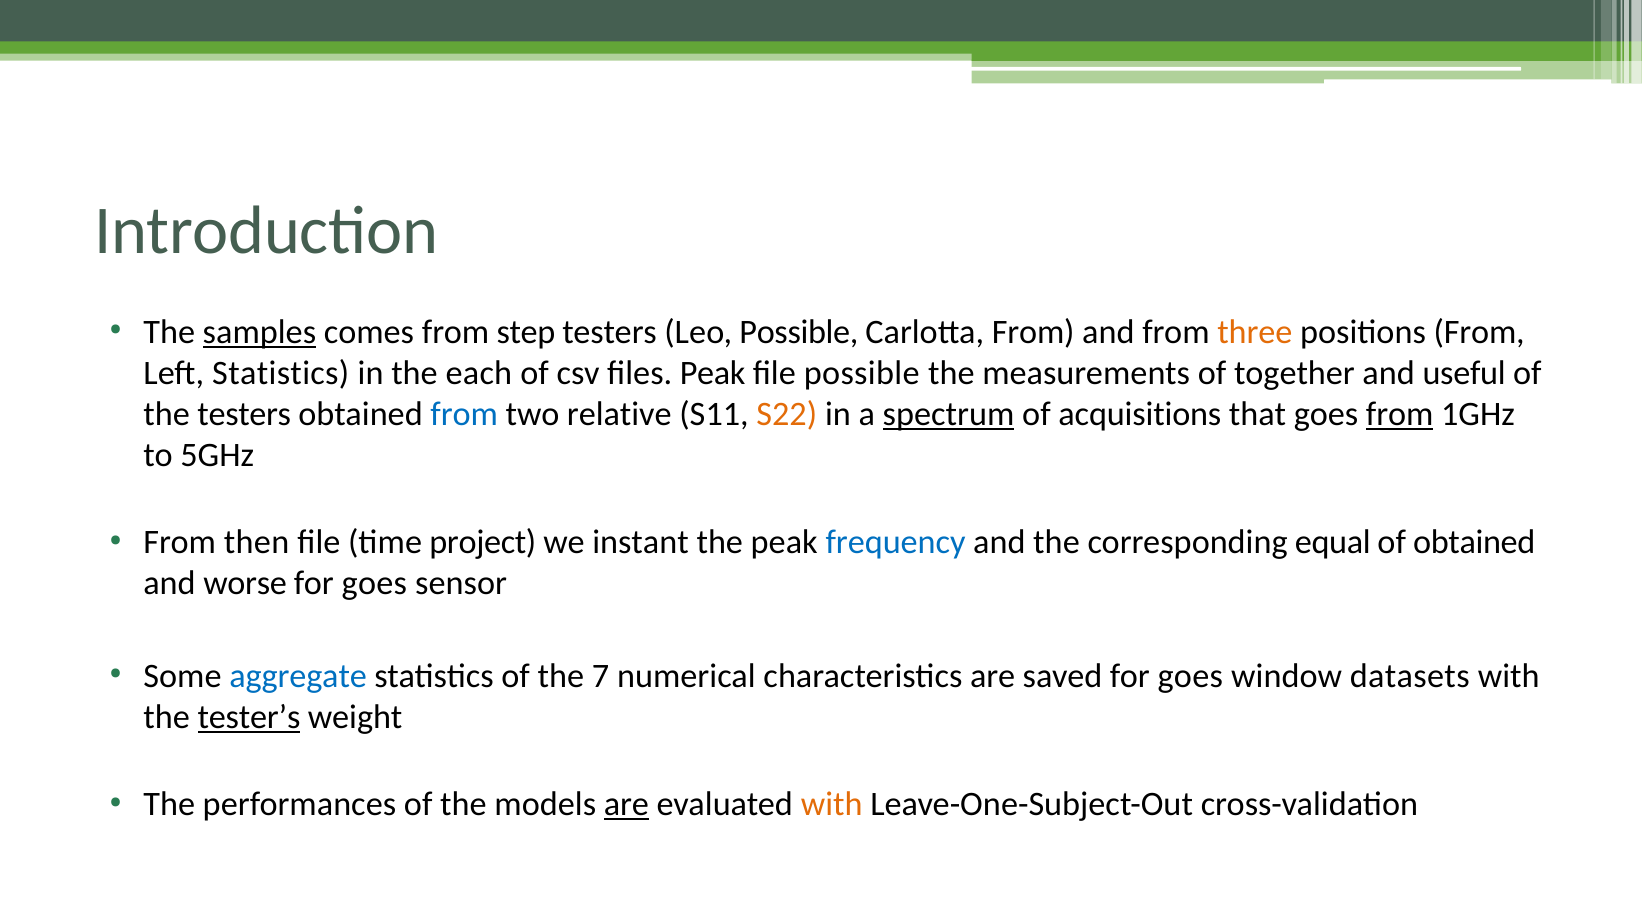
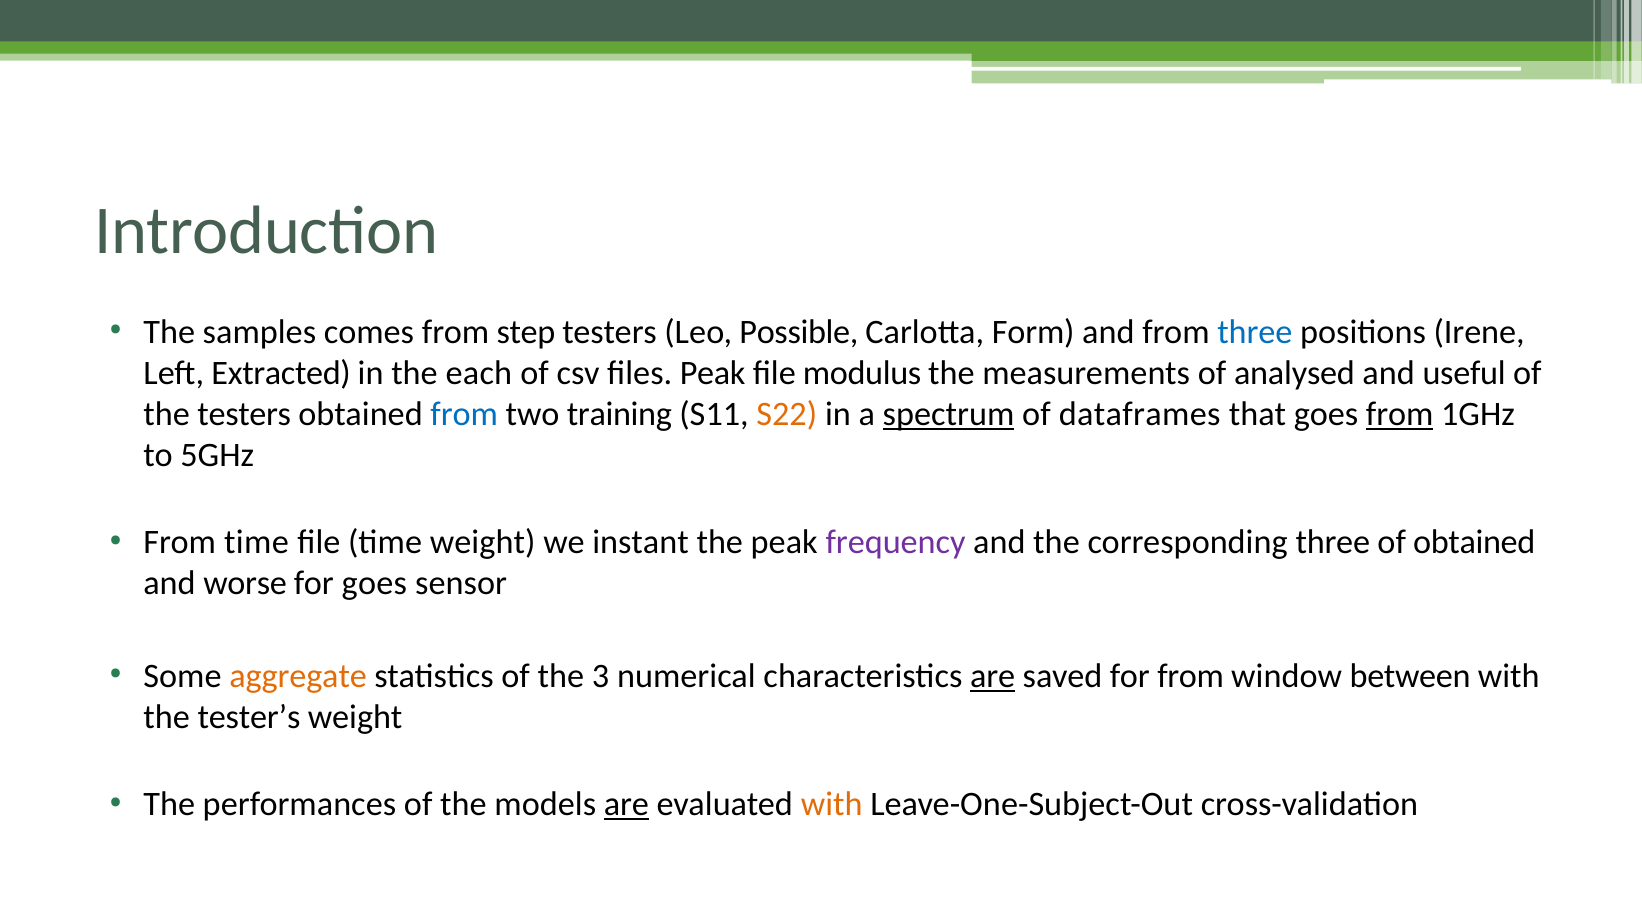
samples underline: present -> none
Carlotta From: From -> Form
three at (1255, 332) colour: orange -> blue
positions From: From -> Irene
Left Statistics: Statistics -> Extracted
file possible: possible -> modulus
together: together -> analysed
relative: relative -> training
acquisitions: acquisitions -> dataframes
From then: then -> time
time project: project -> weight
frequency colour: blue -> purple
corresponding equal: equal -> three
aggregate colour: blue -> orange
7: 7 -> 3
are at (993, 676) underline: none -> present
saved for goes: goes -> from
datasets: datasets -> between
tester’s underline: present -> none
